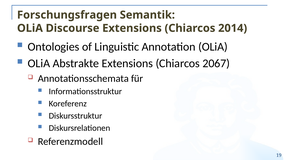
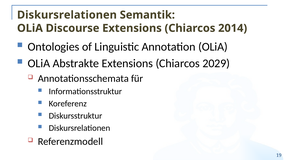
Forschungsfragen at (67, 15): Forschungsfragen -> Diskursrelationen
2067: 2067 -> 2029
